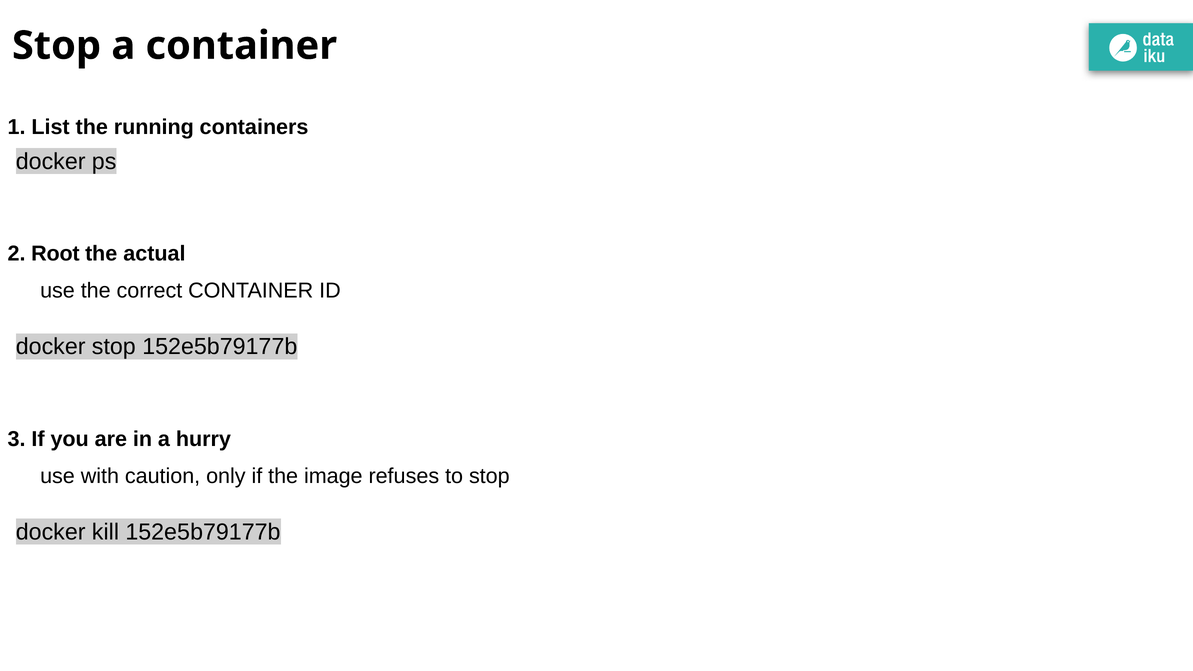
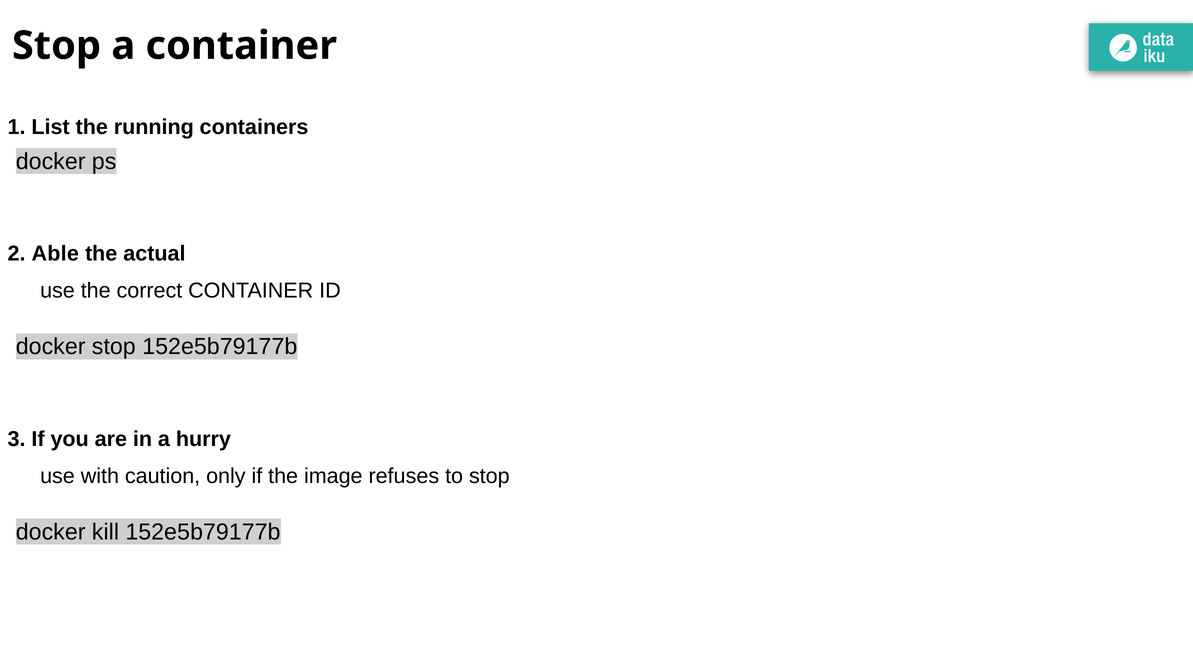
Root: Root -> Able
